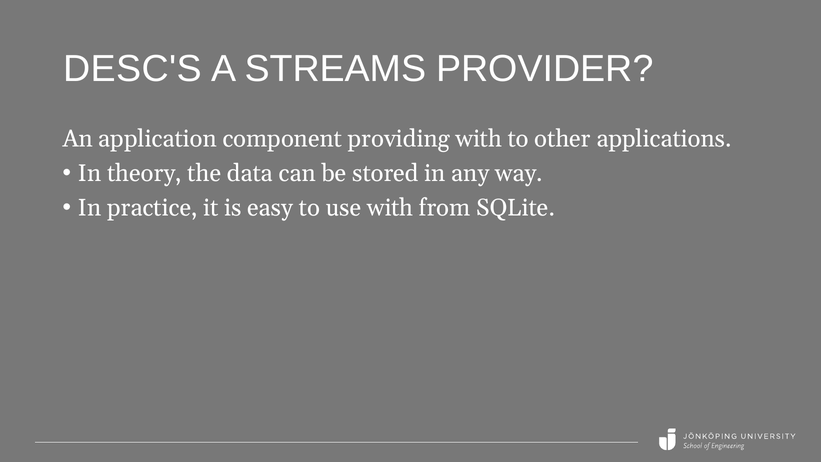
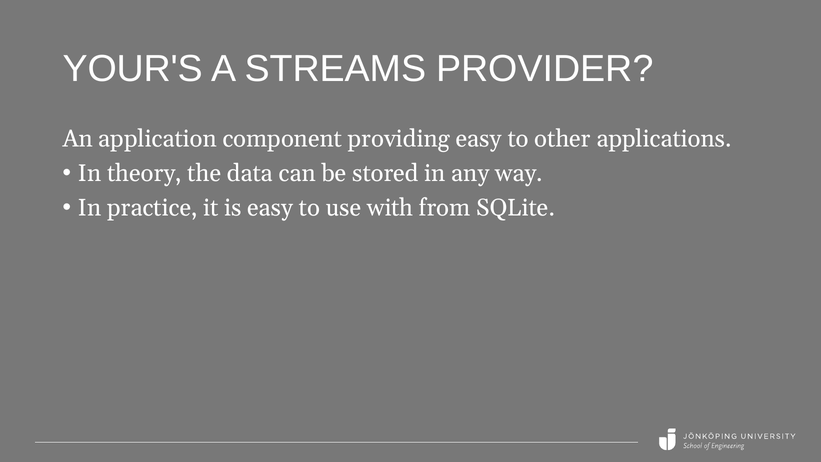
DESC'S: DESC'S -> YOUR'S
providing with: with -> easy
